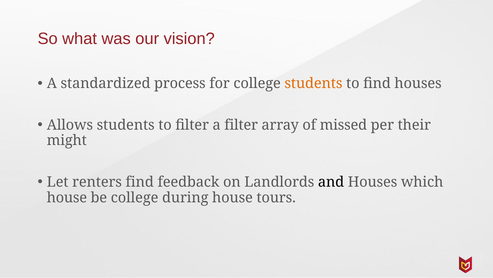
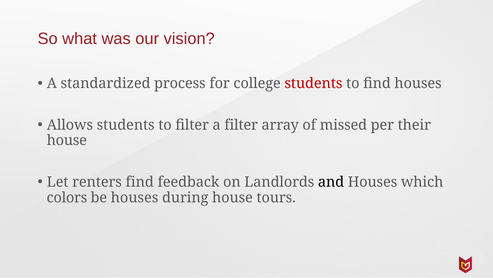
students at (313, 83) colour: orange -> red
might at (67, 140): might -> house
house at (67, 197): house -> colors
be college: college -> houses
